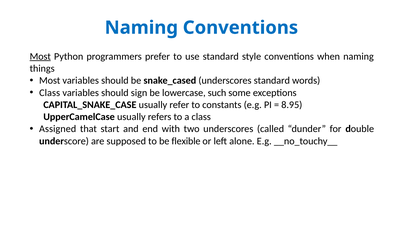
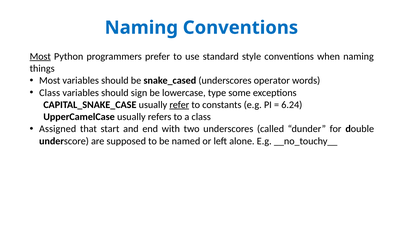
underscores standard: standard -> operator
such: such -> type
refer underline: none -> present
8.95: 8.95 -> 6.24
flexible: flexible -> named
